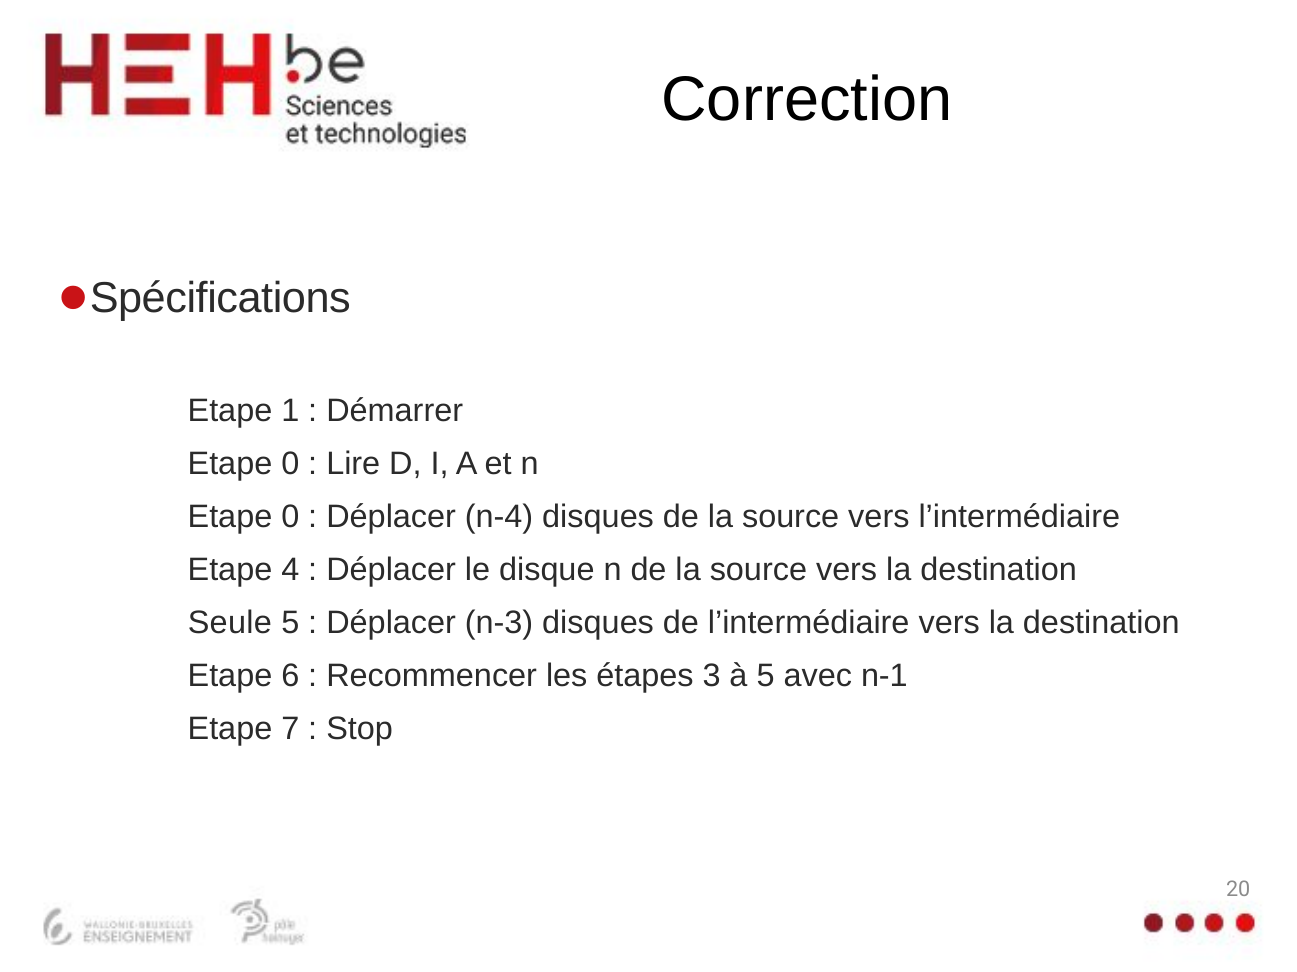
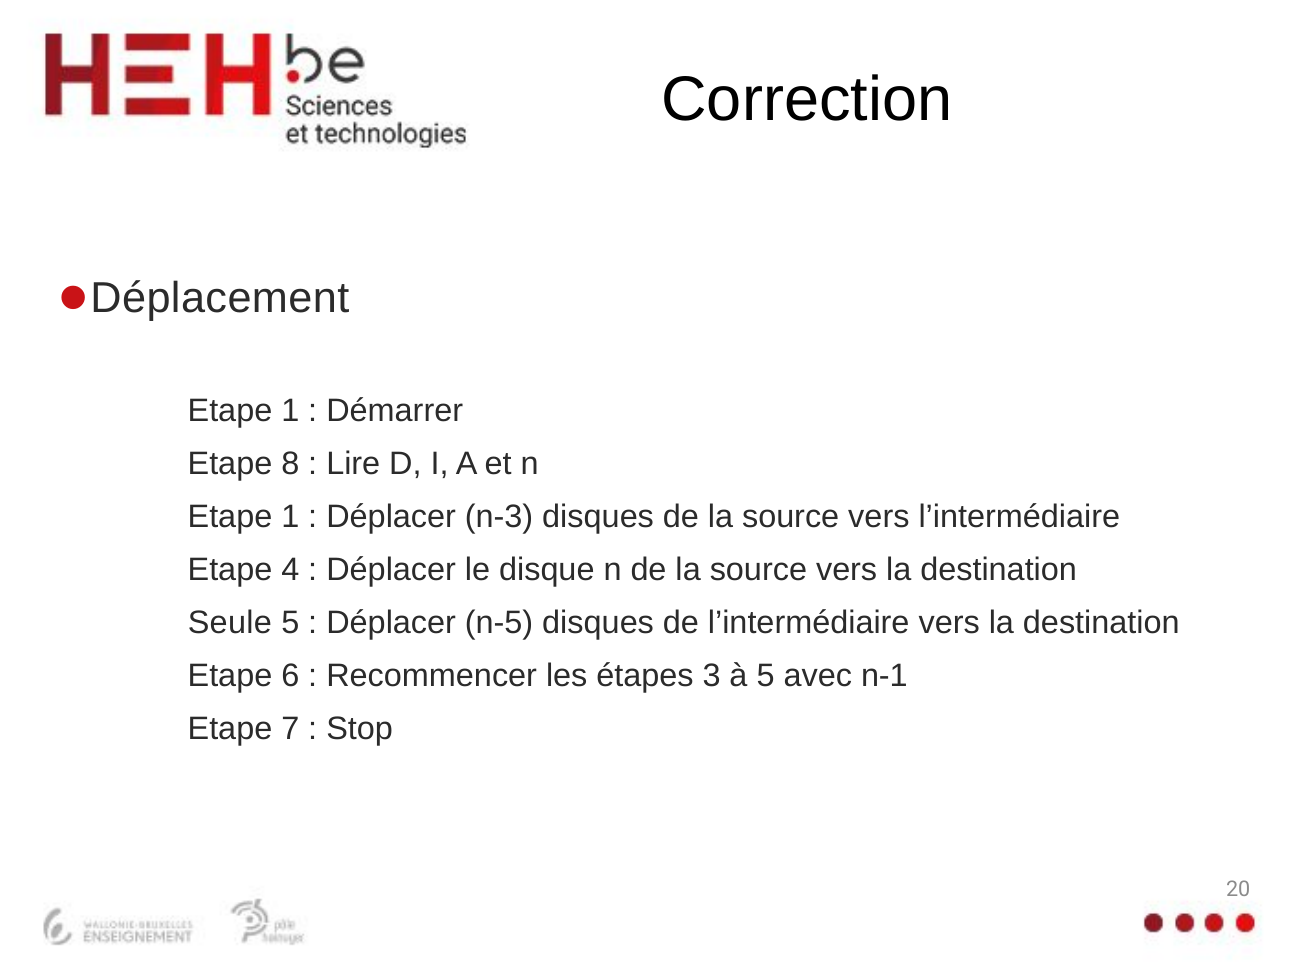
Spécifications: Spécifications -> Déplacement
0 at (290, 464): 0 -> 8
0 at (290, 517): 0 -> 1
n-4: n-4 -> n-3
n-3: n-3 -> n-5
